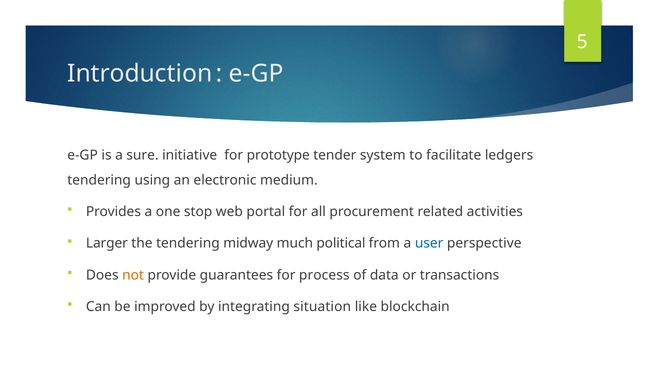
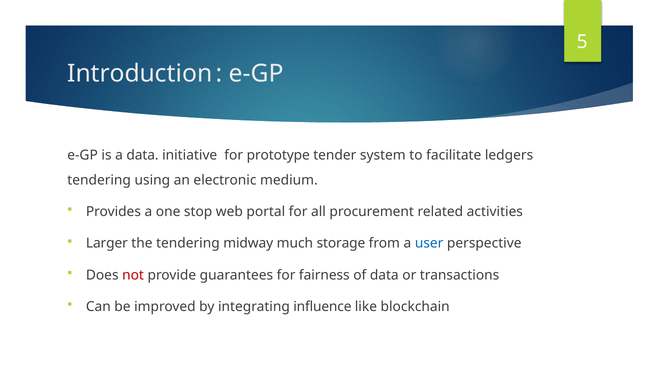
a sure: sure -> data
political: political -> storage
not colour: orange -> red
process: process -> fairness
situation: situation -> influence
